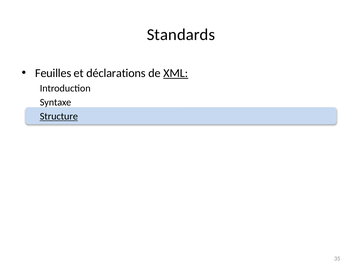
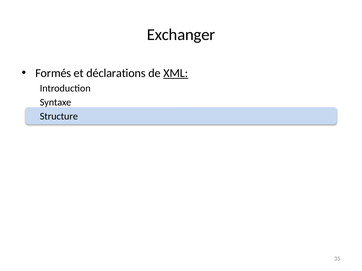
Standards: Standards -> Exchanger
Feuilles: Feuilles -> Formés
Structure underline: present -> none
